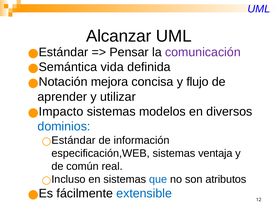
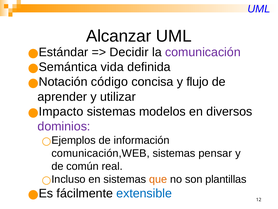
Pensar: Pensar -> Decidir
mejora: mejora -> código
dominios colour: blue -> purple
Estándar at (74, 140): Estándar -> Ejemplos
especificación,WEB: especificación,WEB -> comunicación,WEB
ventaja: ventaja -> pensar
que colour: blue -> orange
atributos: atributos -> plantillas
